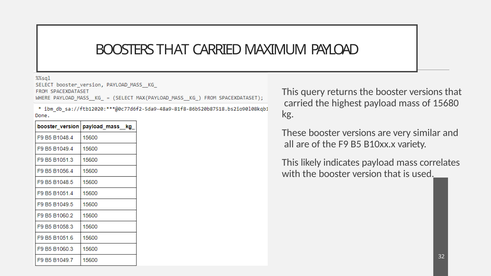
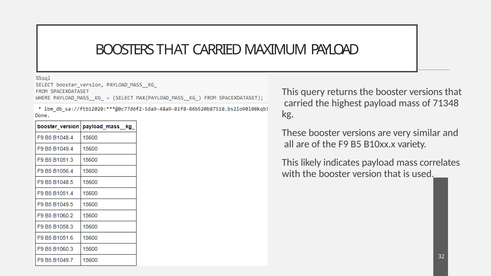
15680: 15680 -> 71348
